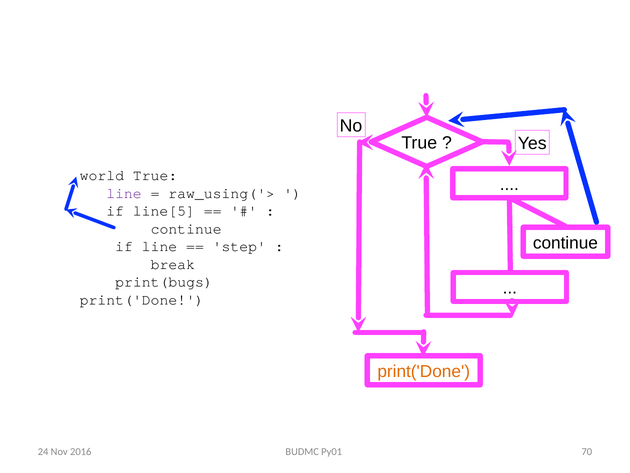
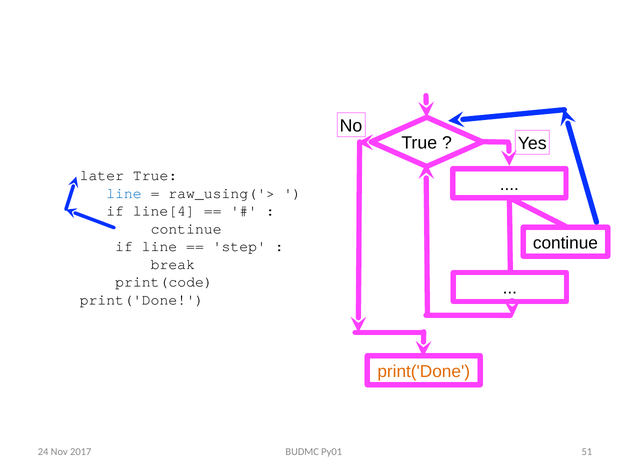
world: world -> later
line at (124, 193) colour: purple -> blue
line[5: line[5 -> line[4
print(bugs: print(bugs -> print(code
70: 70 -> 51
2016: 2016 -> 2017
